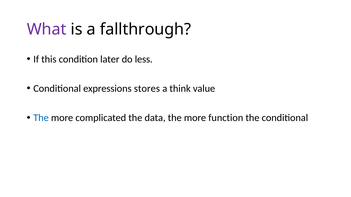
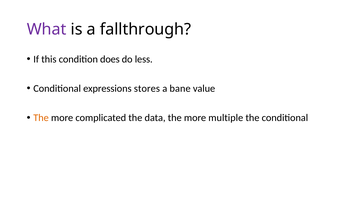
later: later -> does
think: think -> bane
The at (41, 118) colour: blue -> orange
function: function -> multiple
